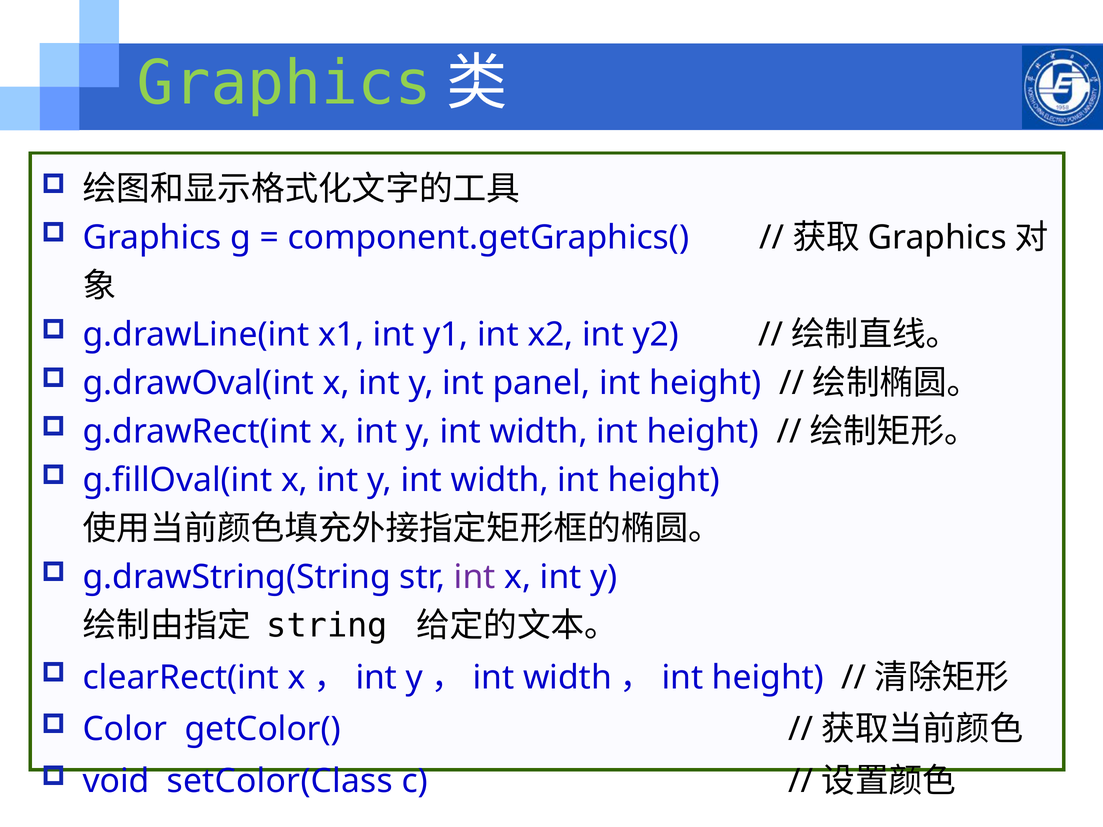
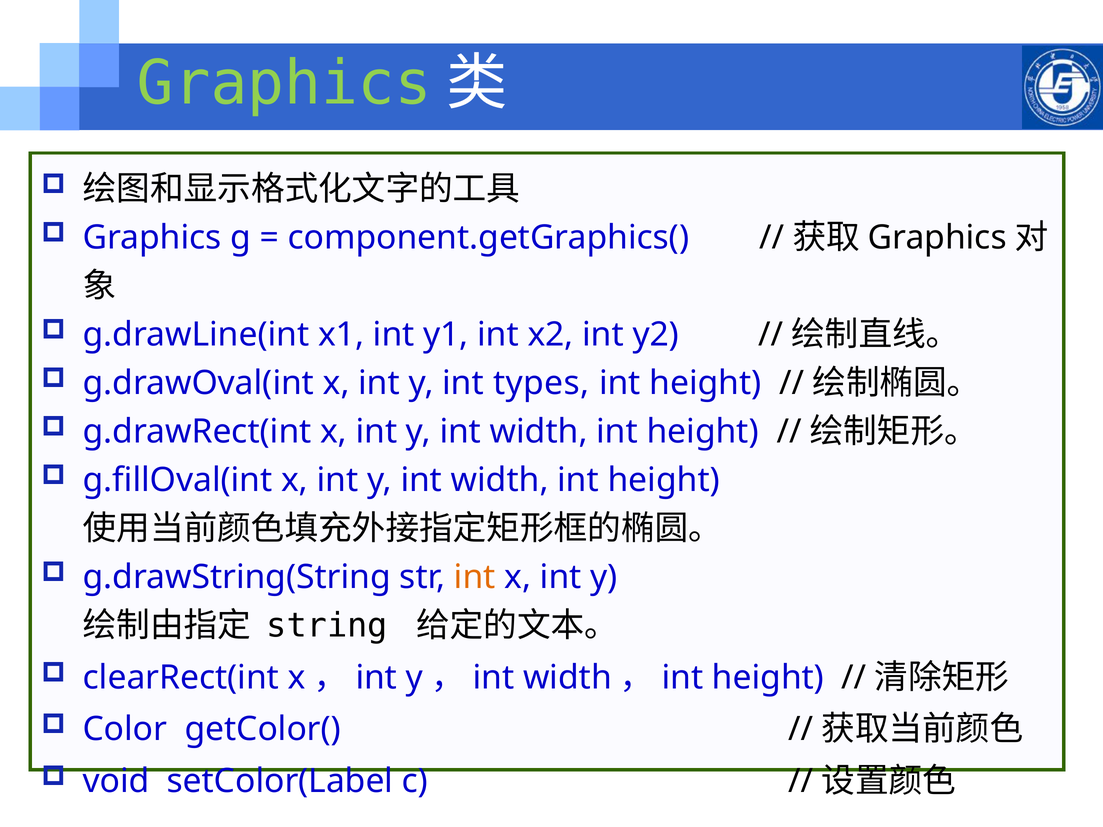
panel: panel -> types
int at (475, 577) colour: purple -> orange
setColor(Class: setColor(Class -> setColor(Label
